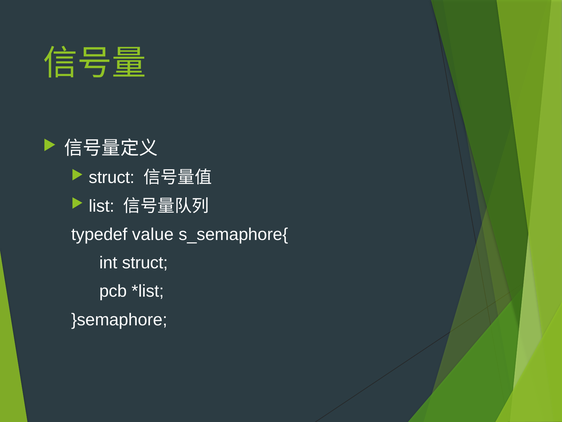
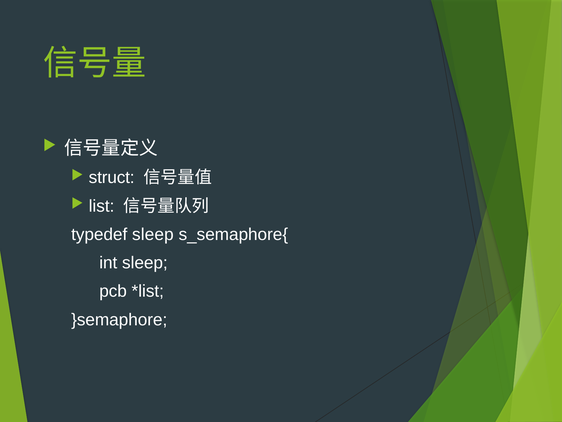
typedef value: value -> sleep
int struct: struct -> sleep
